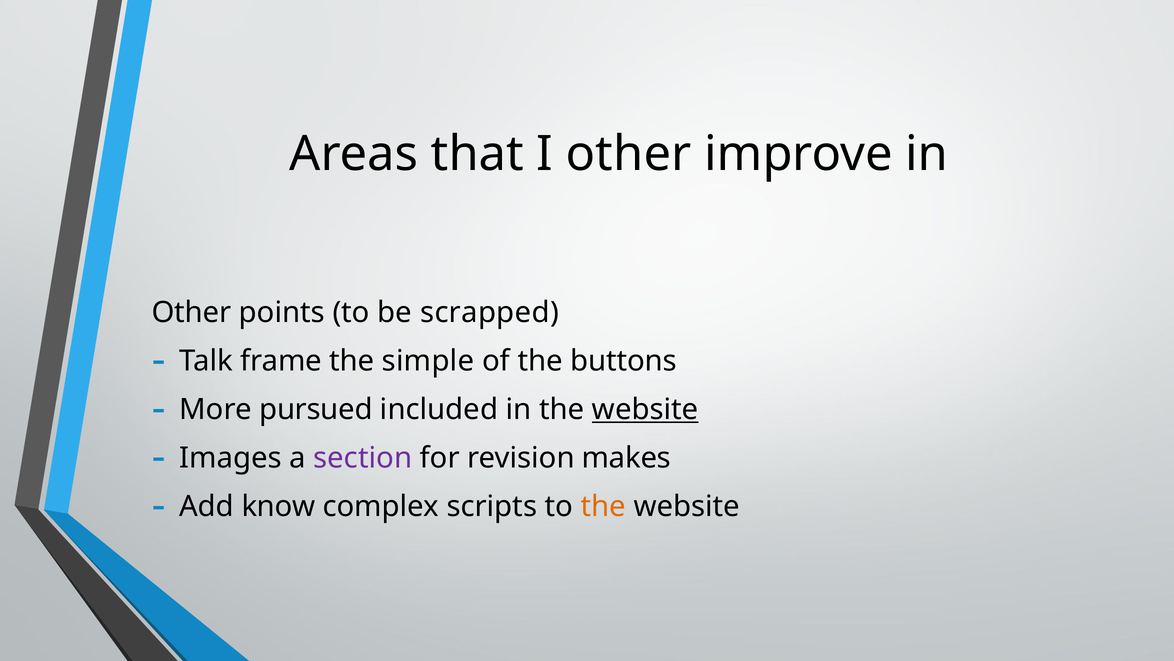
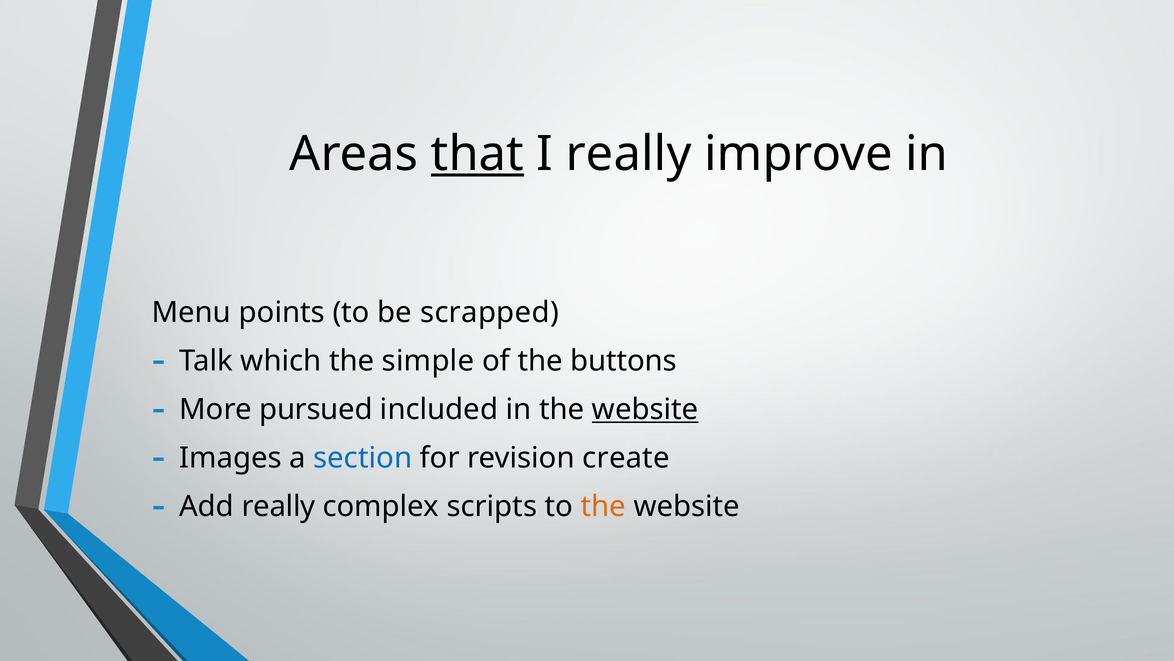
that underline: none -> present
I other: other -> really
Other at (192, 312): Other -> Menu
frame: frame -> which
section colour: purple -> blue
makes: makes -> create
Add know: know -> really
